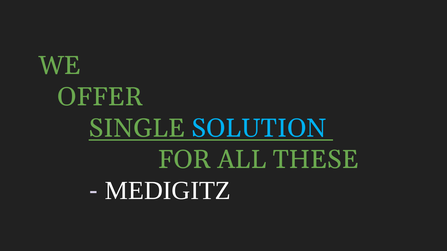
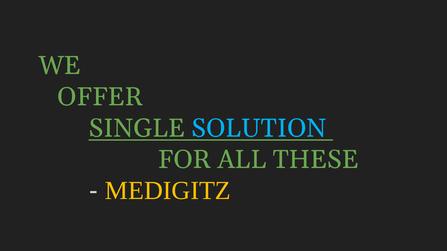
MEDIGITZ colour: white -> yellow
